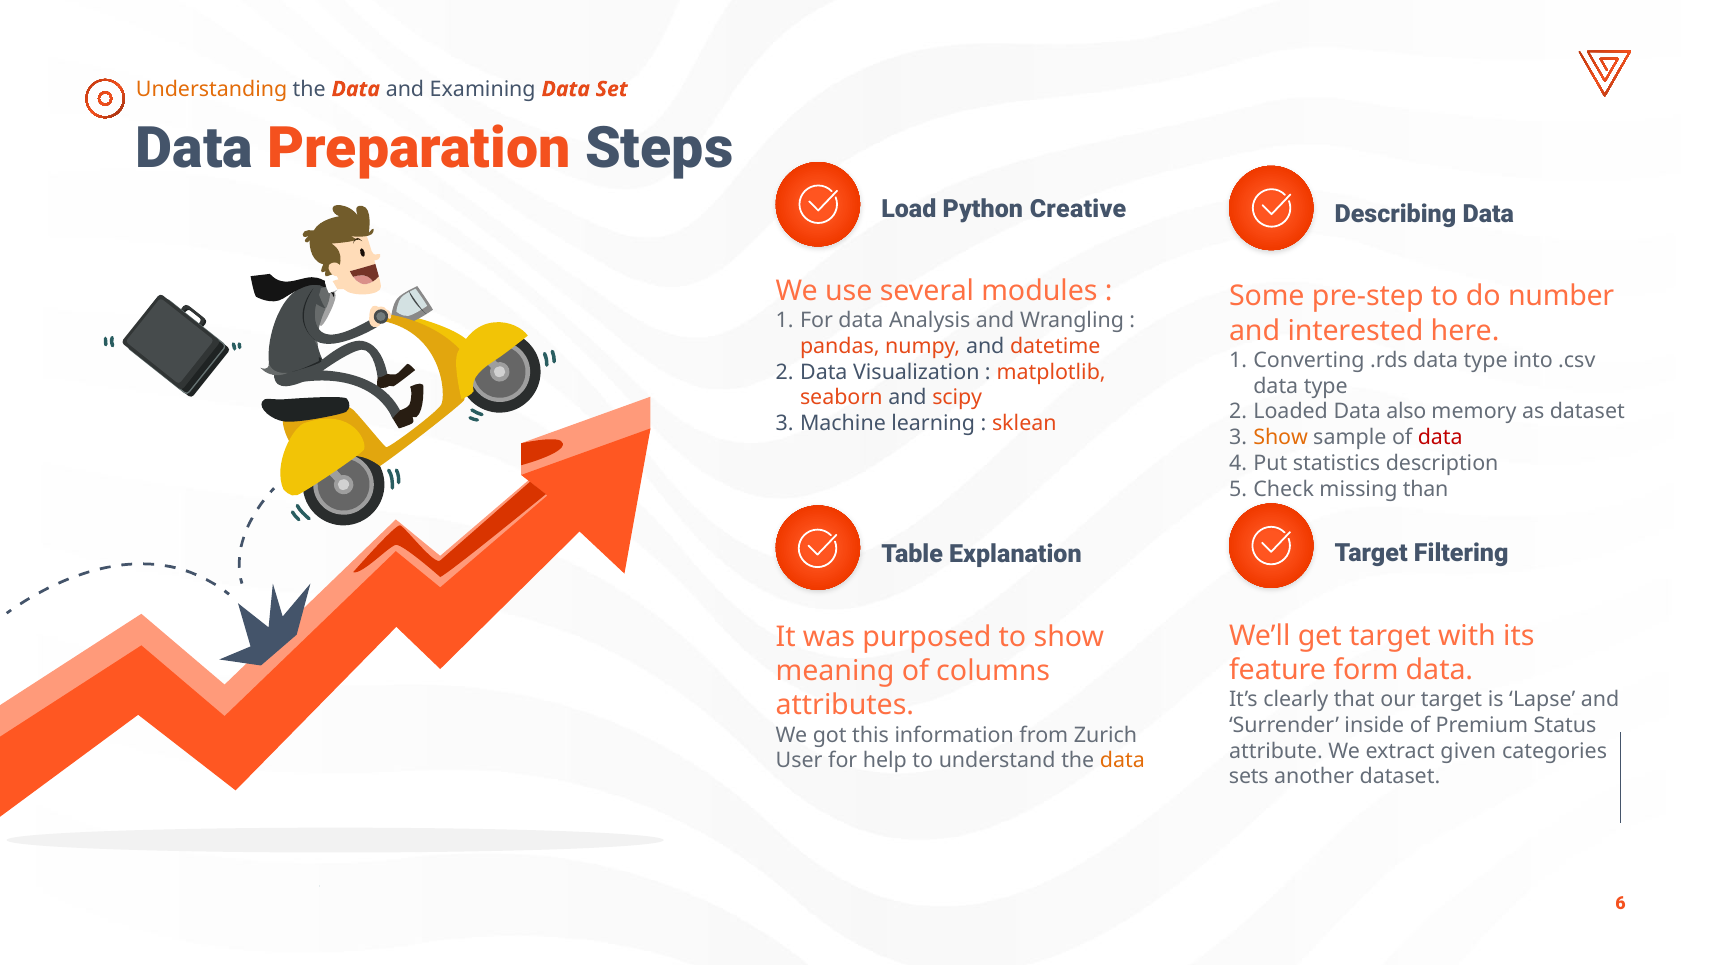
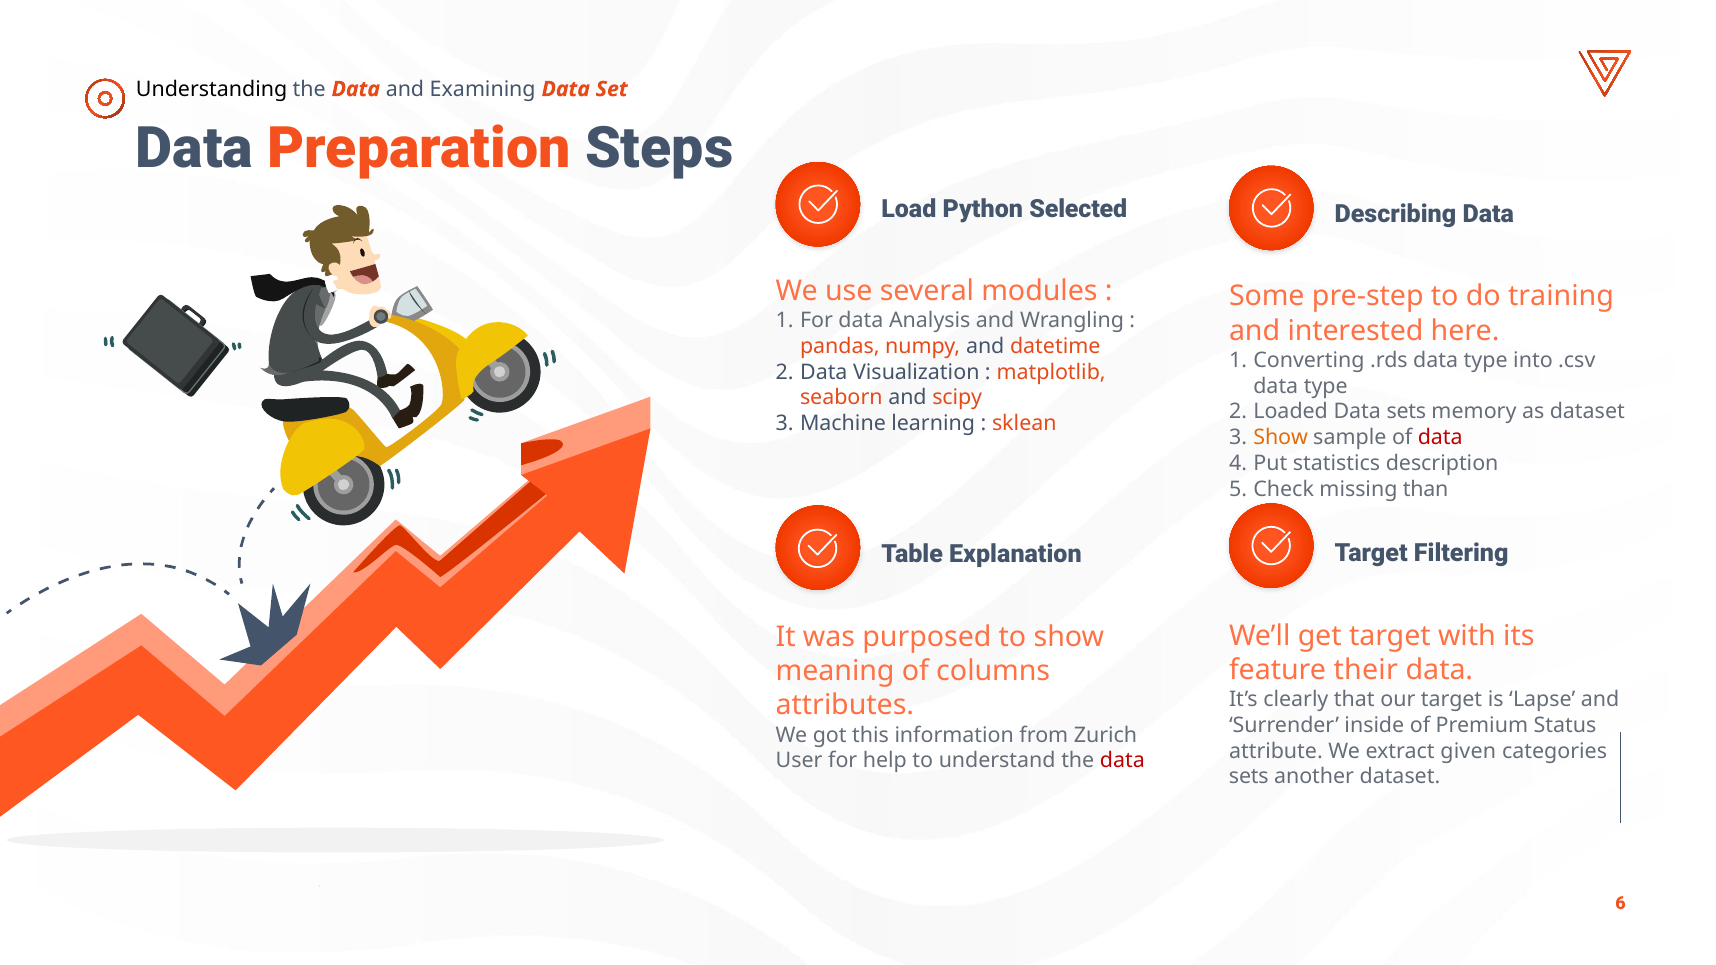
Understanding colour: orange -> black
Creative: Creative -> Selected
number: number -> training
Data also: also -> sets
form: form -> their
data at (1122, 761) colour: orange -> red
